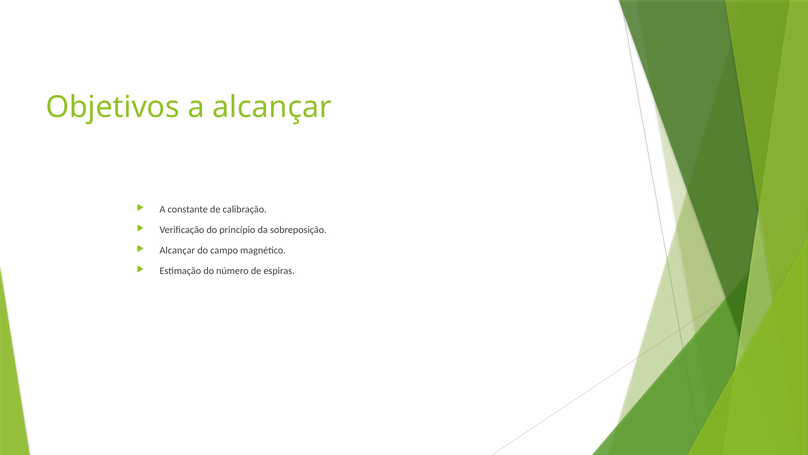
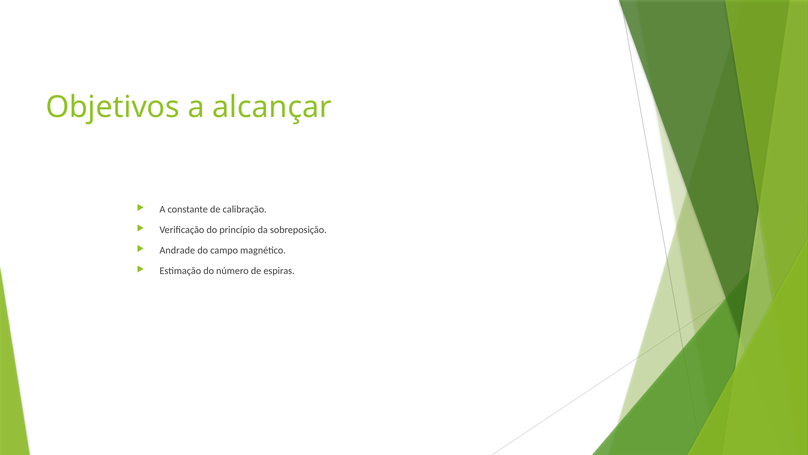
Alcançar at (177, 250): Alcançar -> Andrade
